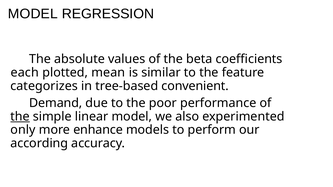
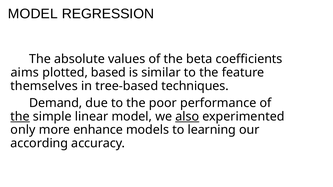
each: each -> aims
mean: mean -> based
categorizes: categorizes -> themselves
convenient: convenient -> techniques
also underline: none -> present
perform: perform -> learning
